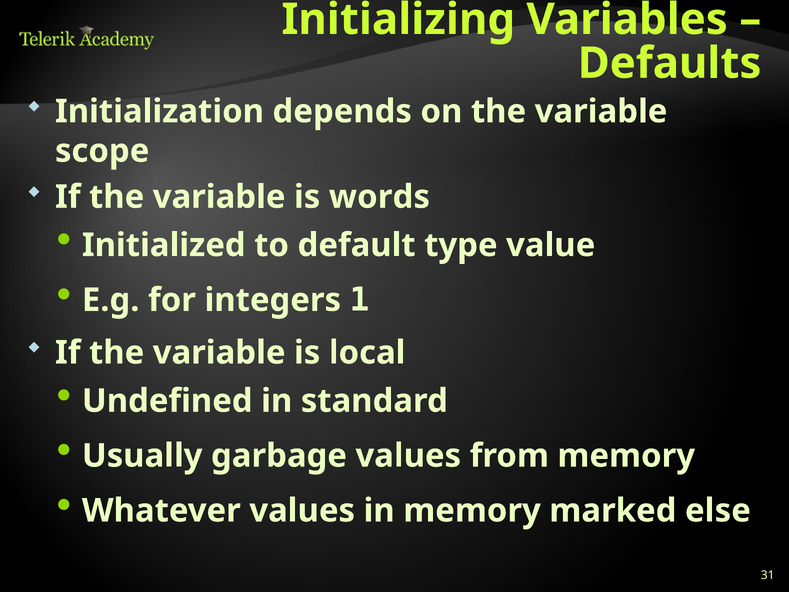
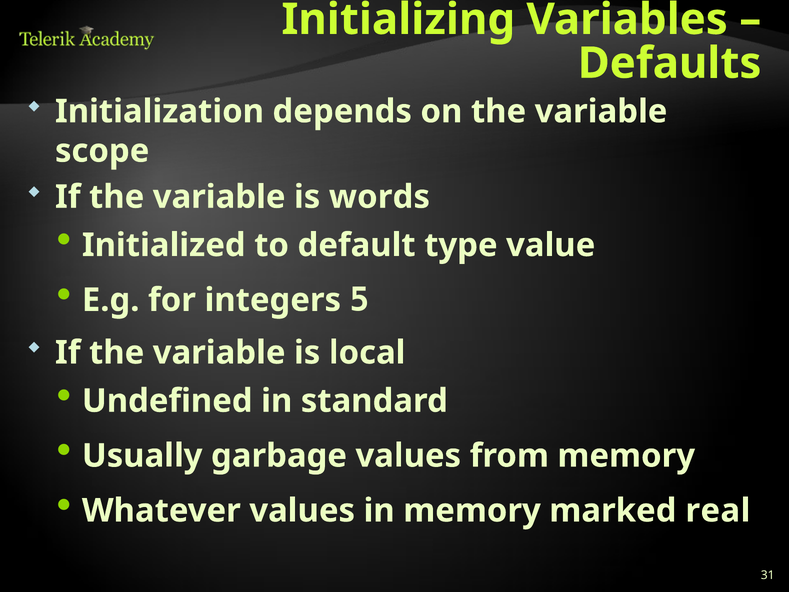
1: 1 -> 5
else: else -> real
